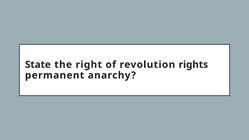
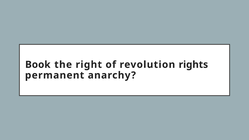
State: State -> Book
